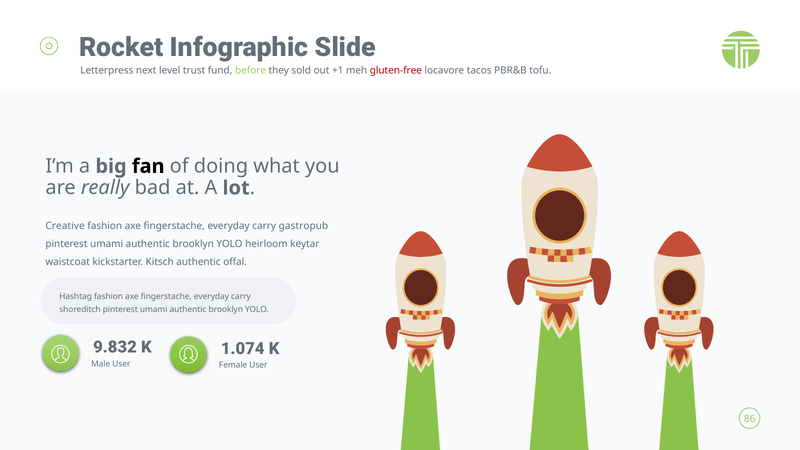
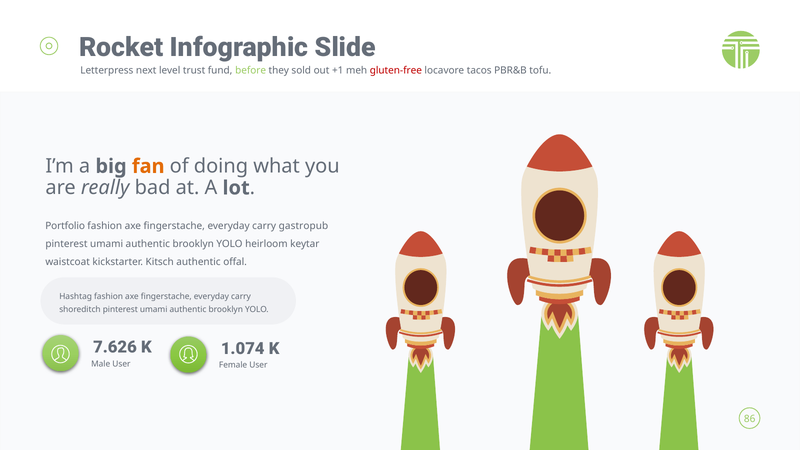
fan colour: black -> orange
Creative: Creative -> Portfolio
9.832: 9.832 -> 7.626
